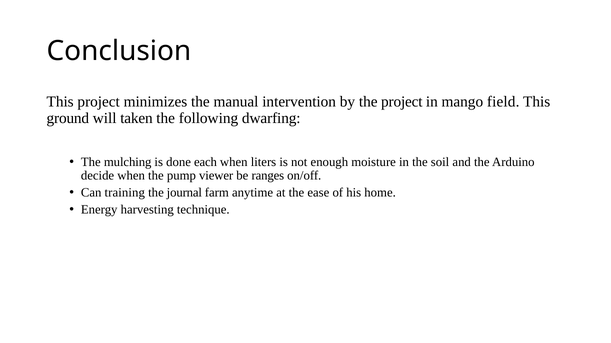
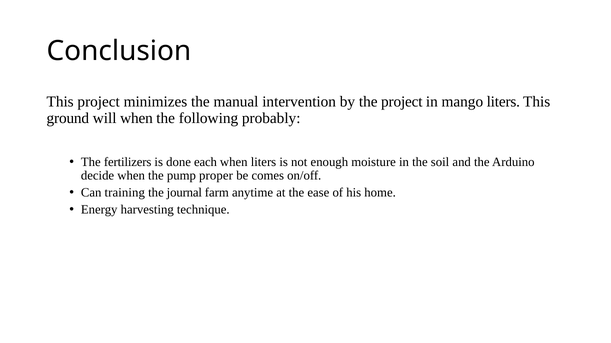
mango field: field -> liters
will taken: taken -> when
dwarfing: dwarfing -> probably
mulching: mulching -> fertilizers
viewer: viewer -> proper
ranges: ranges -> comes
